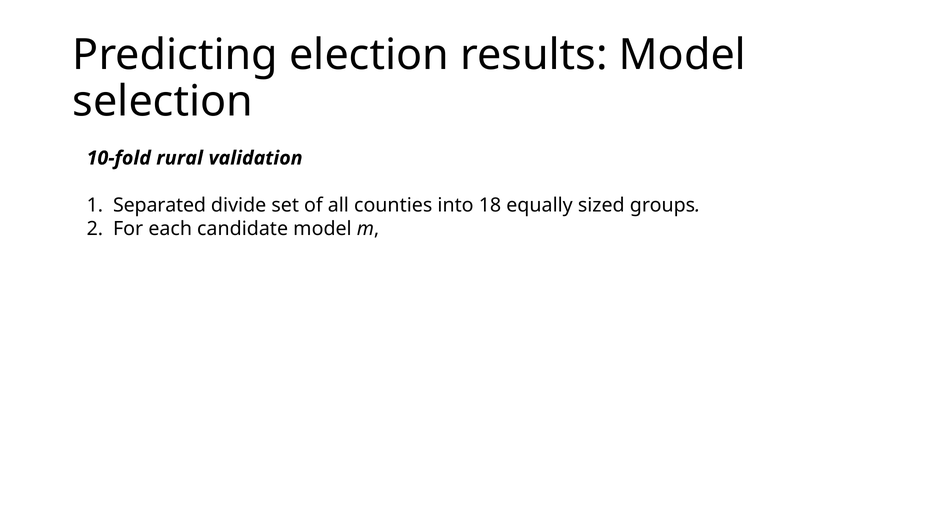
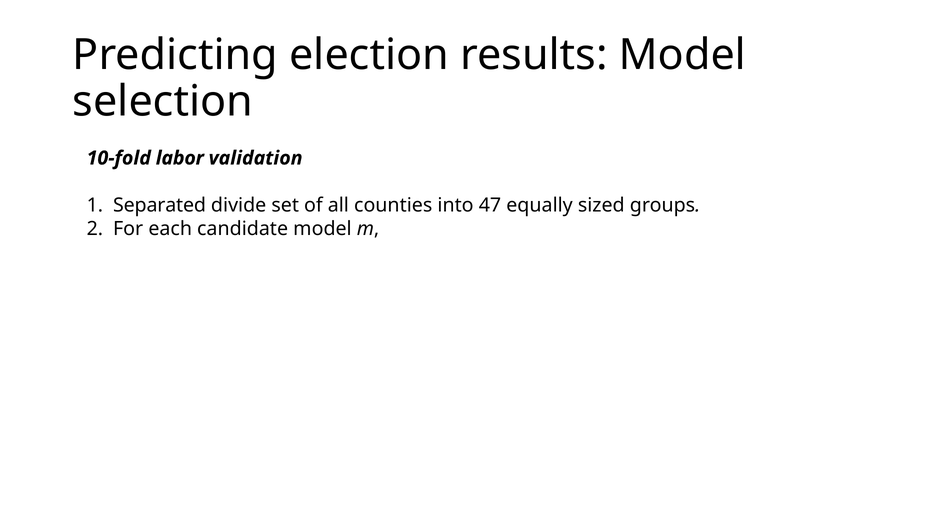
rural: rural -> labor
18: 18 -> 47
